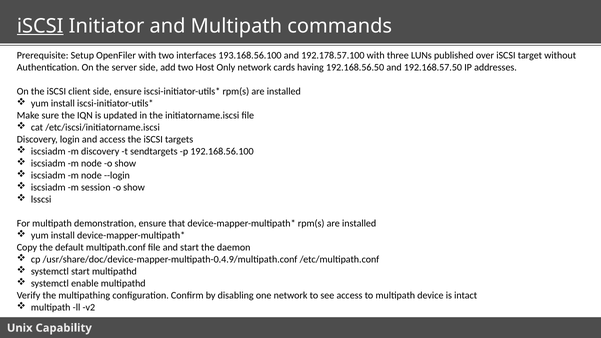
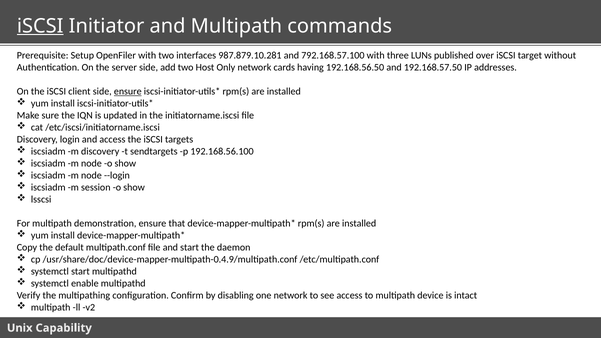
193.168.56.100: 193.168.56.100 -> 987.879.10.281
192.178.57.100: 192.178.57.100 -> 792.168.57.100
ensure at (128, 91) underline: none -> present
